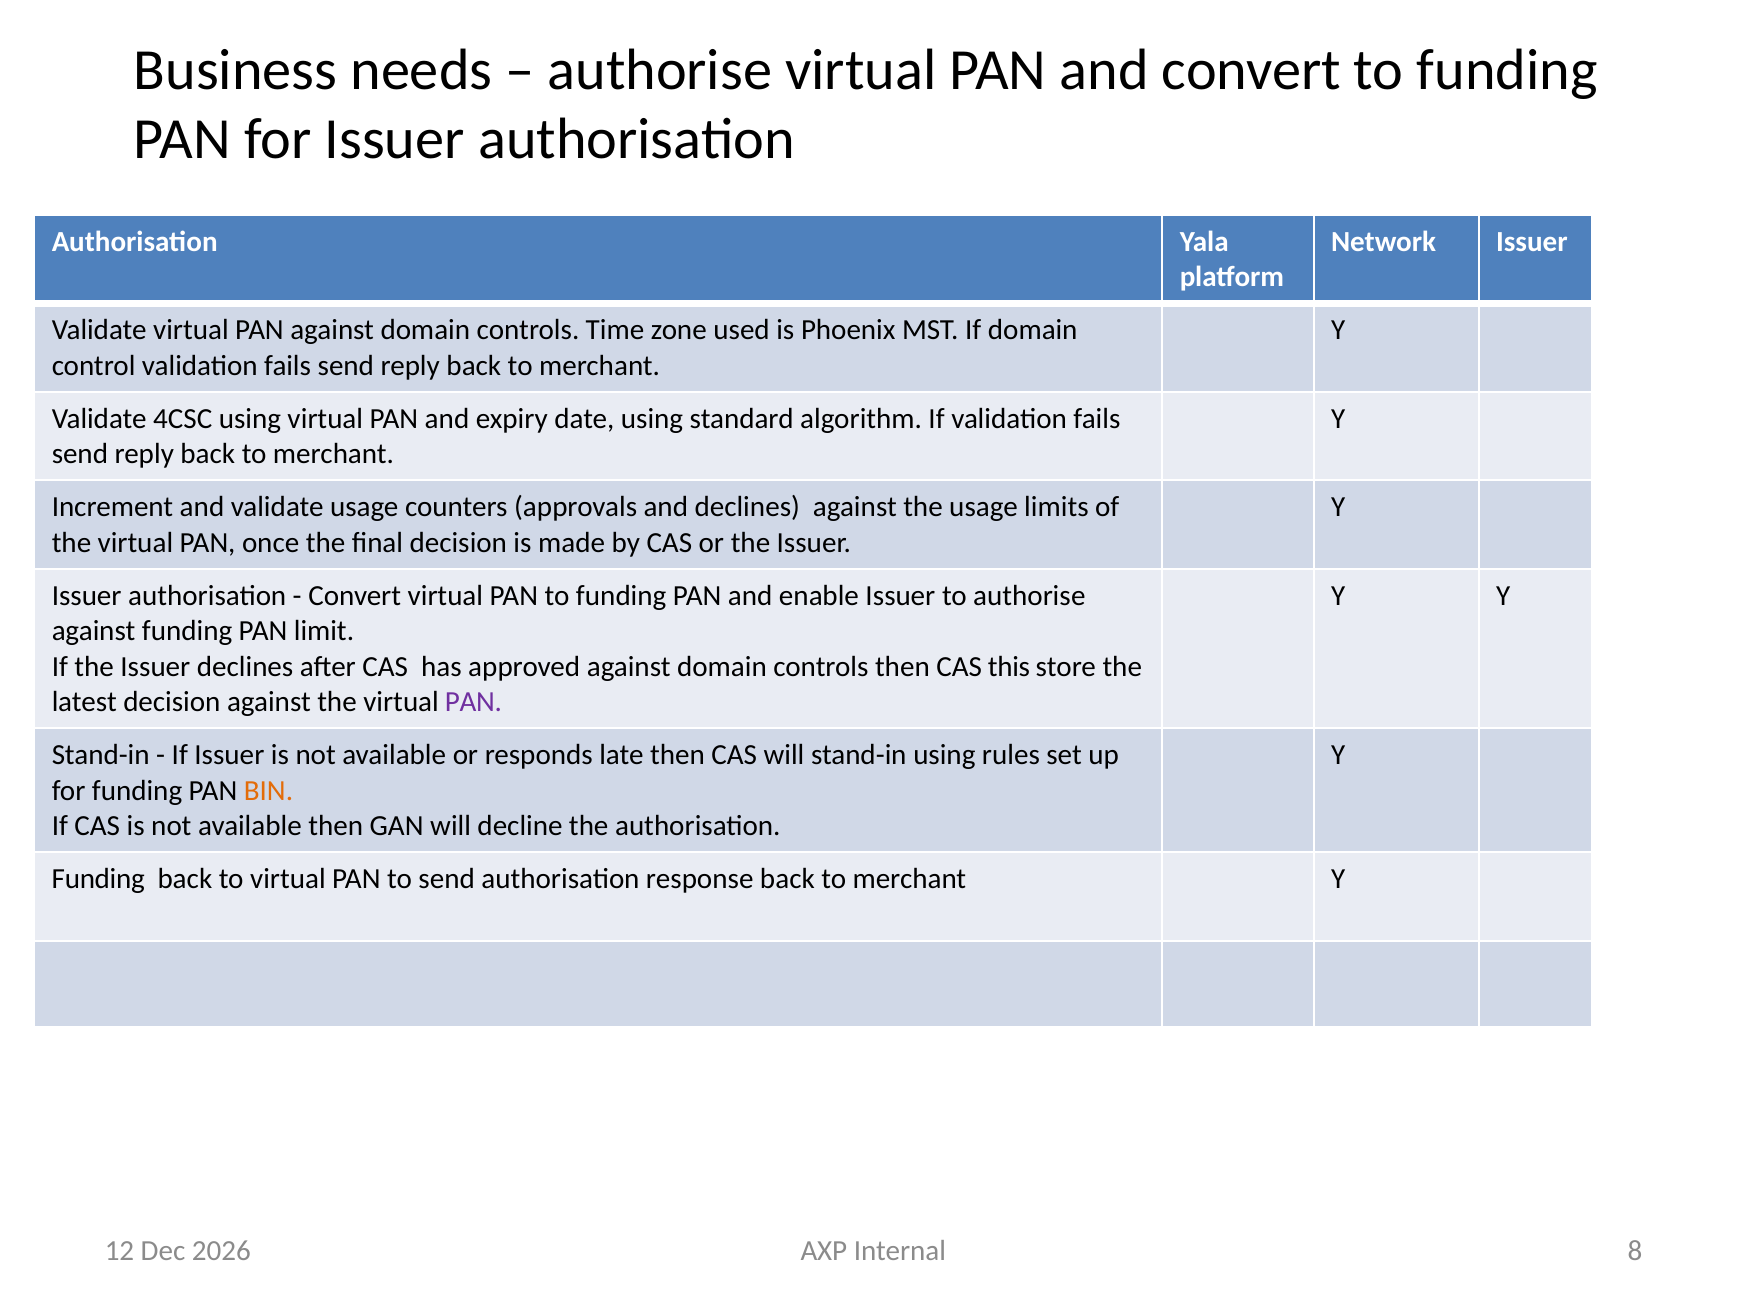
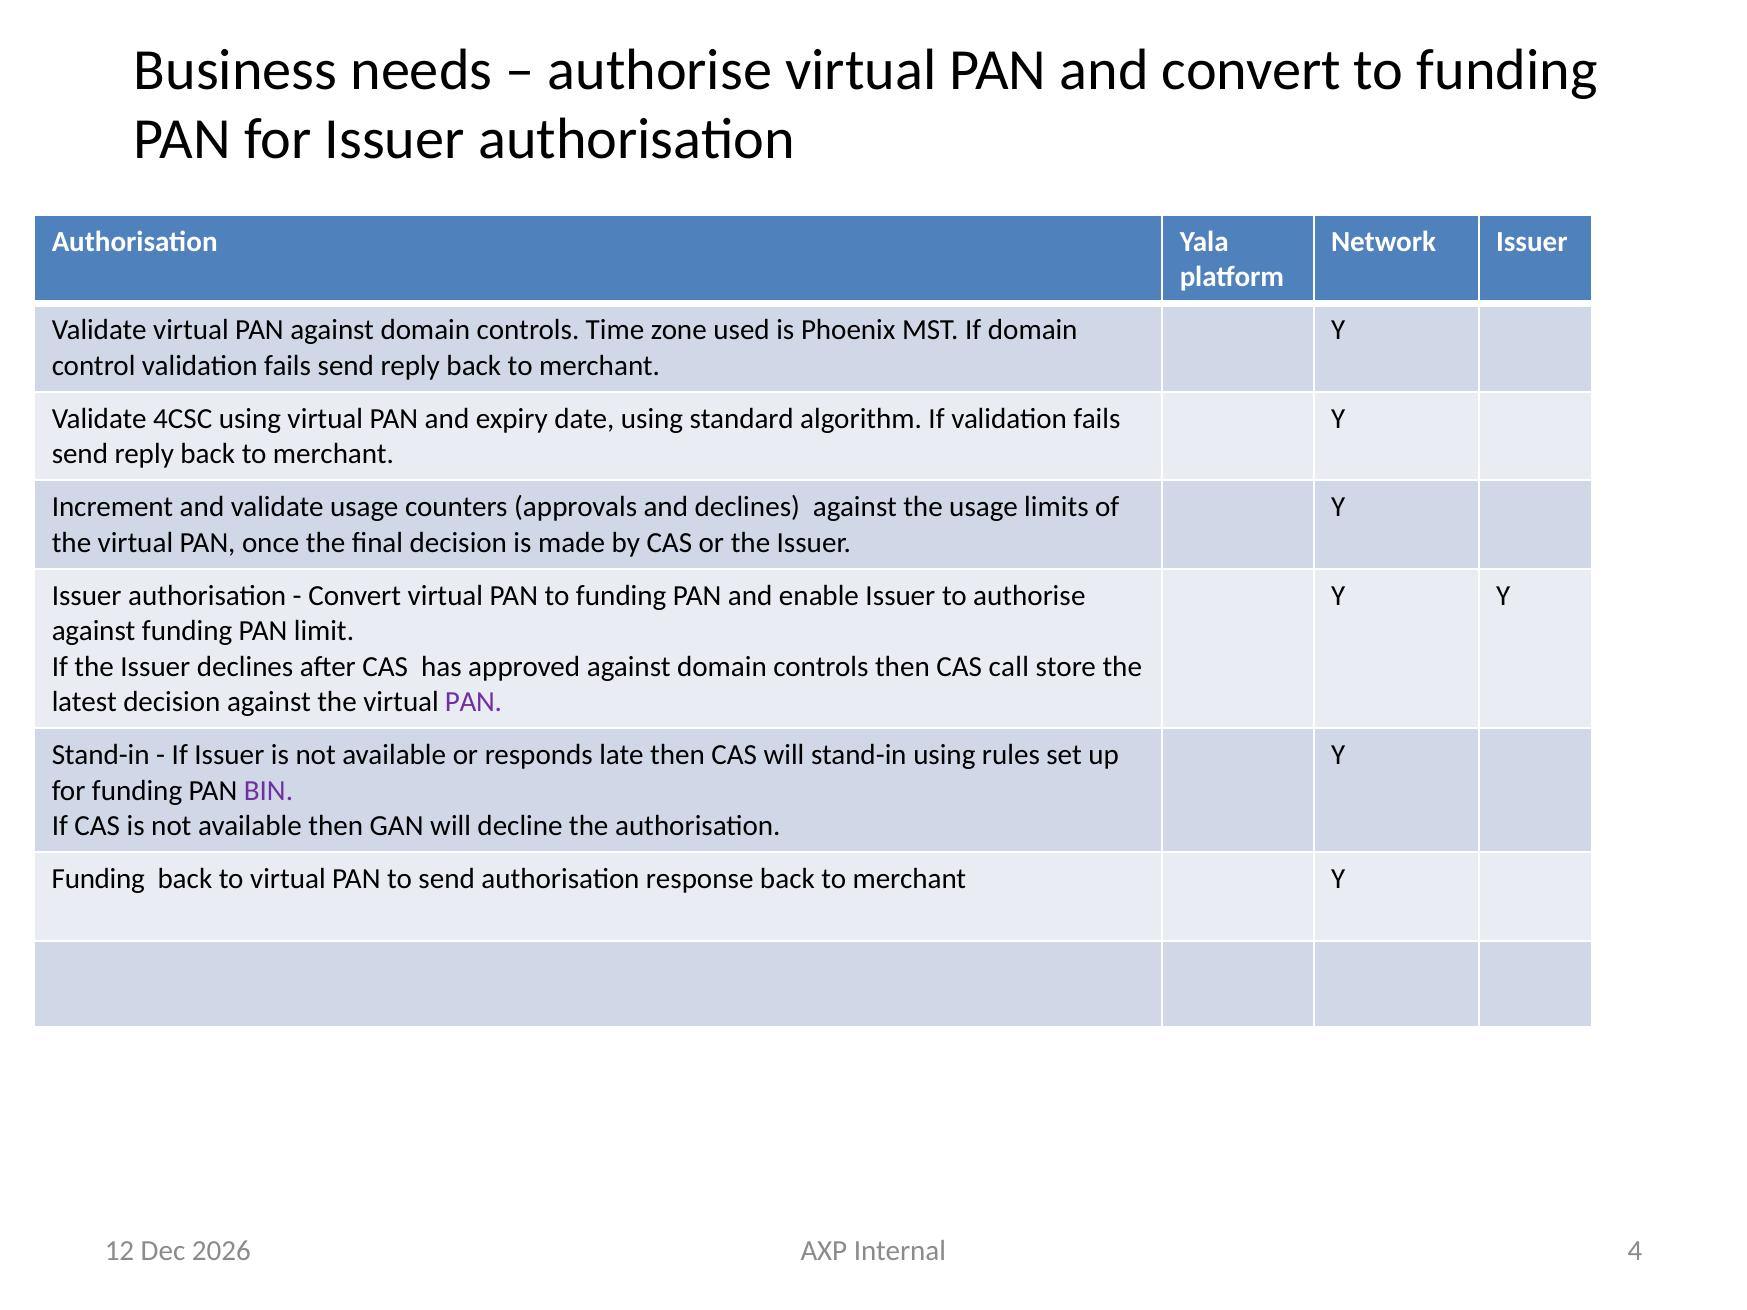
this: this -> call
BIN colour: orange -> purple
8: 8 -> 4
